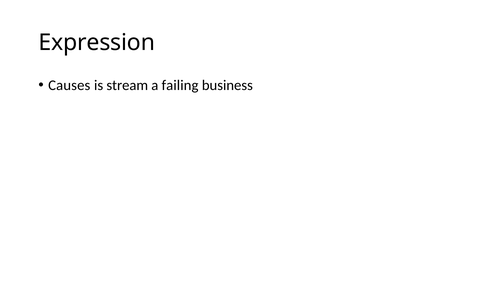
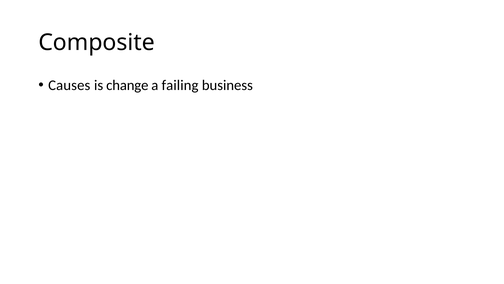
Expression: Expression -> Composite
stream: stream -> change
